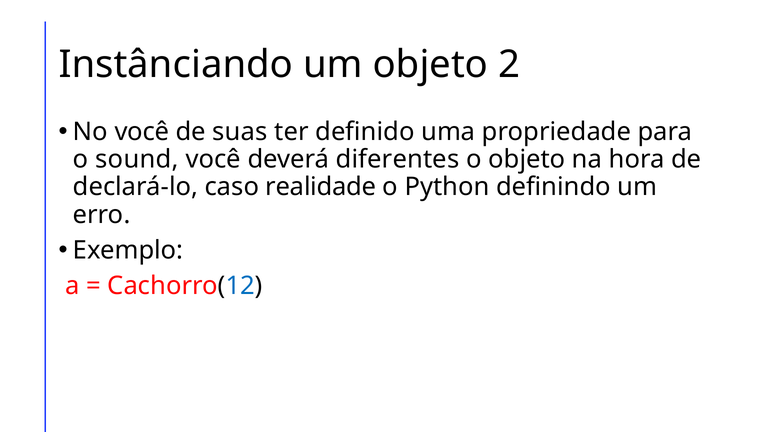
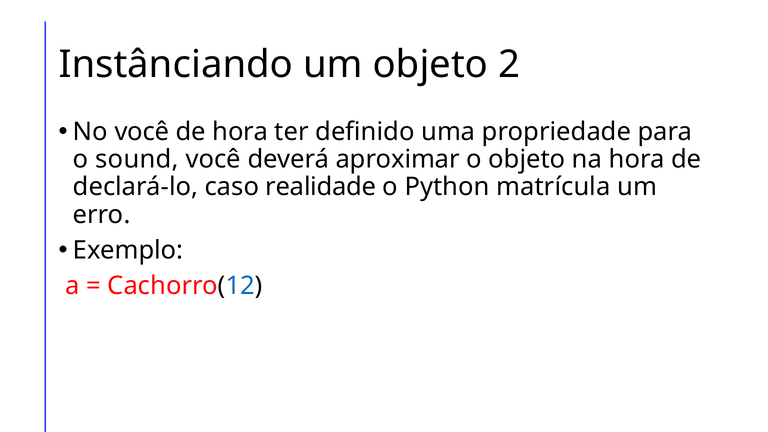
de suas: suas -> hora
diferentes: diferentes -> aproximar
definindo: definindo -> matrícula
